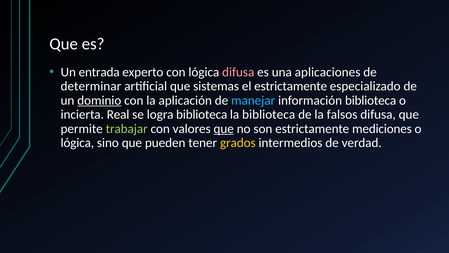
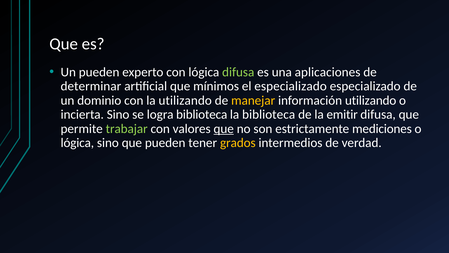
Un entrada: entrada -> pueden
difusa at (238, 72) colour: pink -> light green
sistemas: sistemas -> mínimos
el estrictamente: estrictamente -> especializado
dominio underline: present -> none
la aplicación: aplicación -> utilizando
manejar colour: light blue -> yellow
información biblioteca: biblioteca -> utilizando
incierta Real: Real -> Sino
falsos: falsos -> emitir
